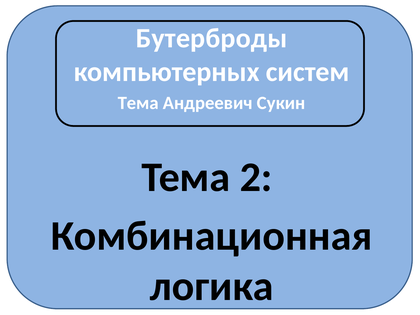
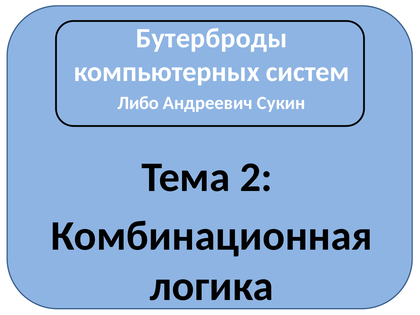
Тема at (138, 103): Тема -> Либо
